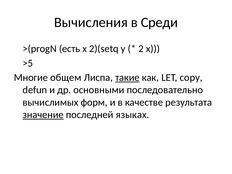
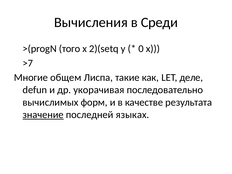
есть: есть -> того
2: 2 -> 0
>5: >5 -> >7
такие underline: present -> none
copy: copy -> деле
основными: основными -> укорачивая
